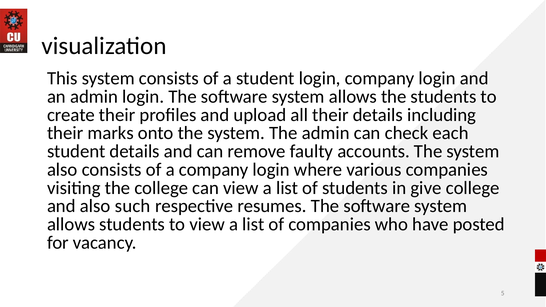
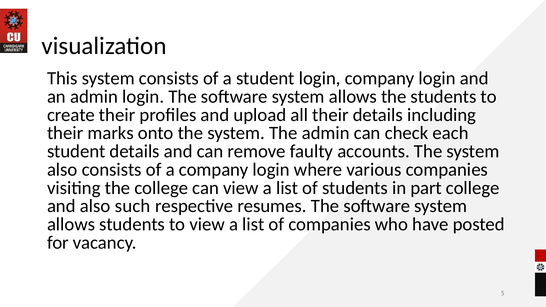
give: give -> part
